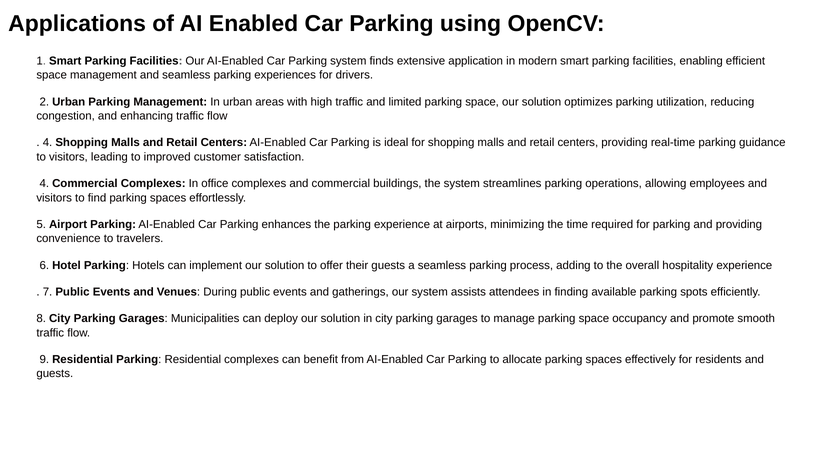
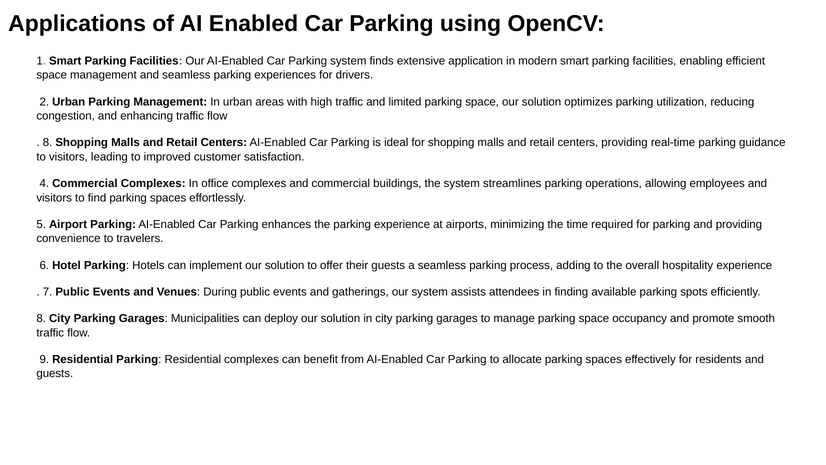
4 at (48, 143): 4 -> 8
